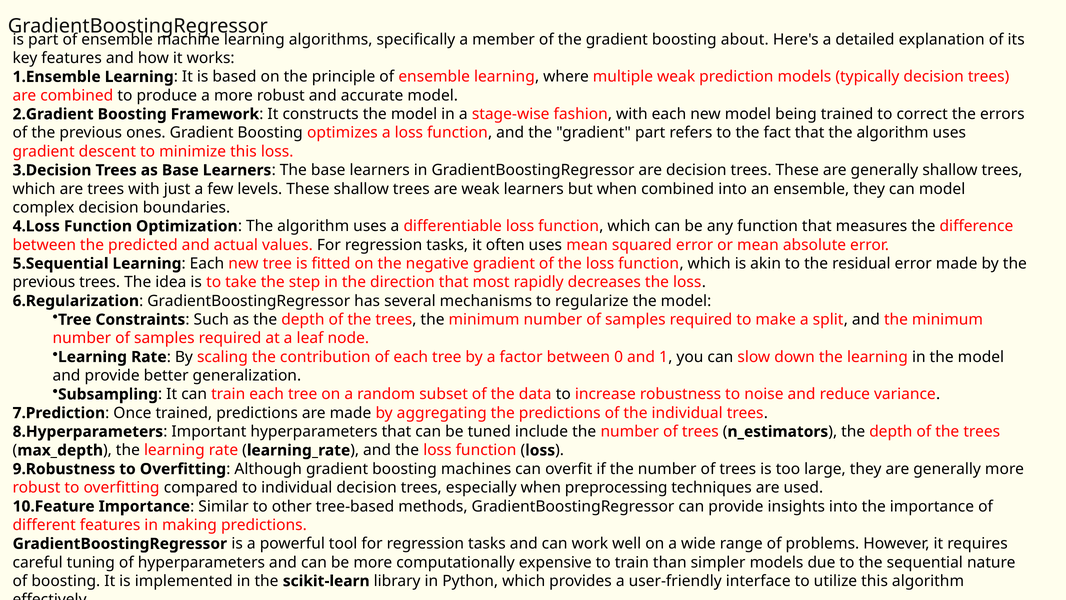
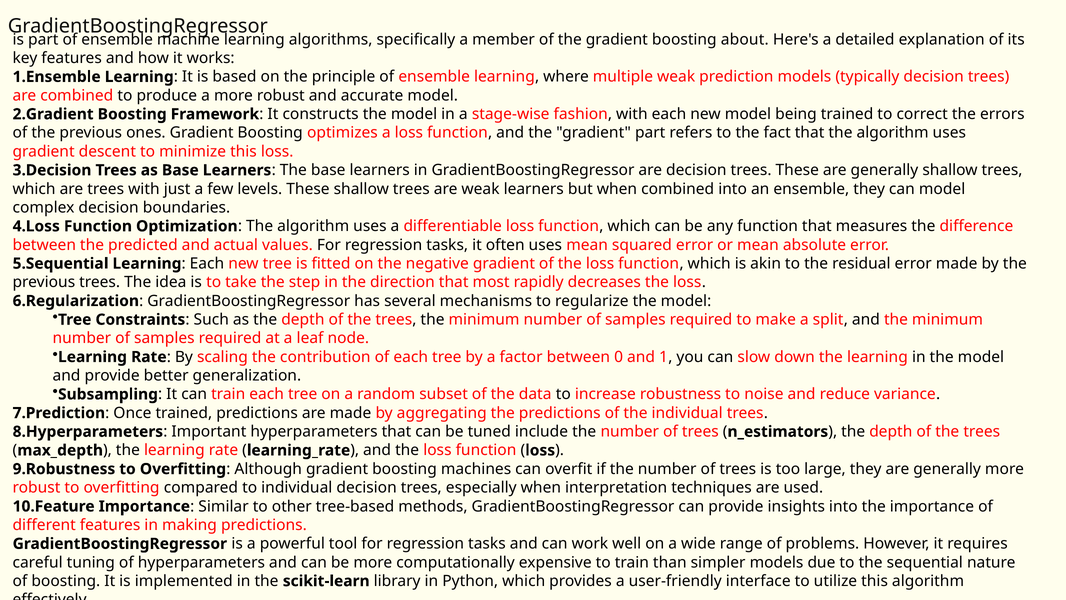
preprocessing: preprocessing -> interpretation
